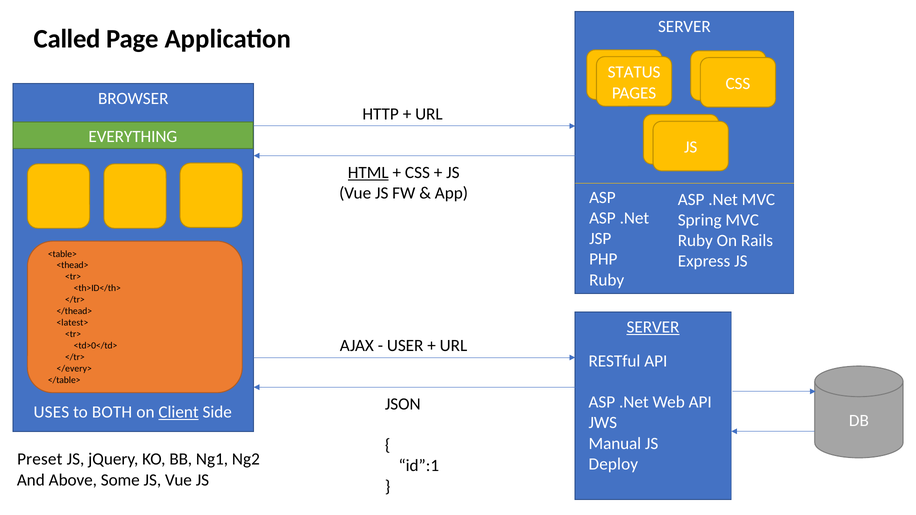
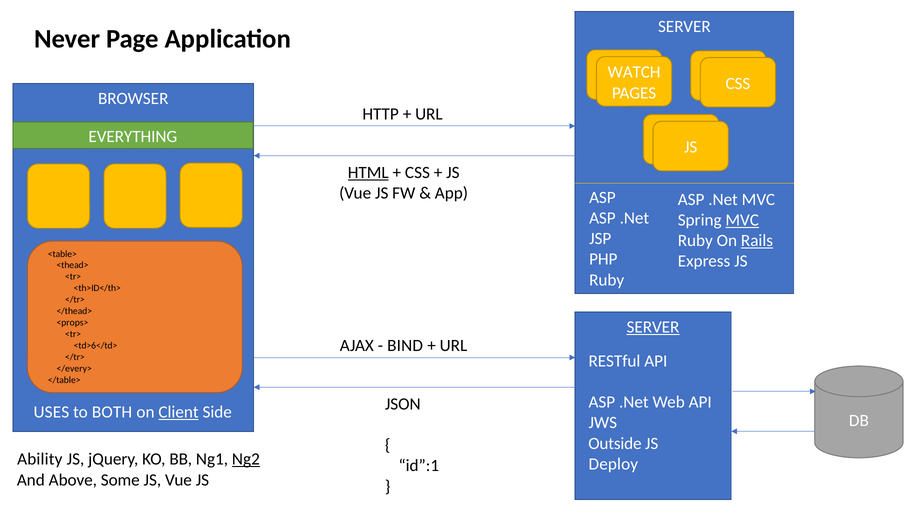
Called: Called -> Never
STATUS: STATUS -> WATCH
MVC at (742, 220) underline: none -> present
Rails underline: none -> present
<latest>: <latest> -> <props>
USER: USER -> BIND
<td>0</td>: <td>0</td> -> <td>6</td>
Manual: Manual -> Outside
Preset: Preset -> Ability
Ng2 underline: none -> present
